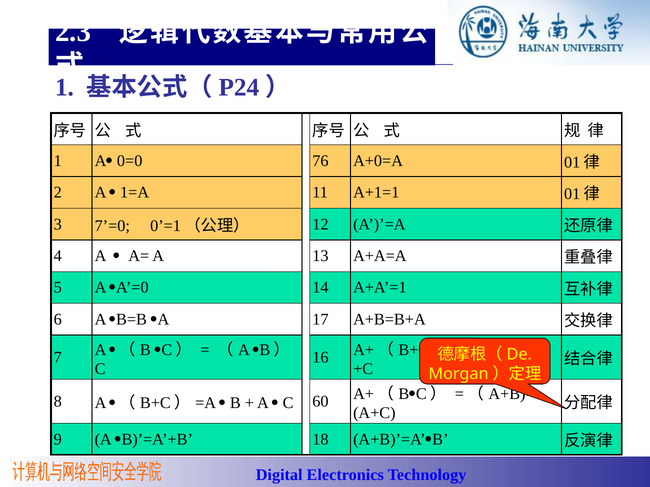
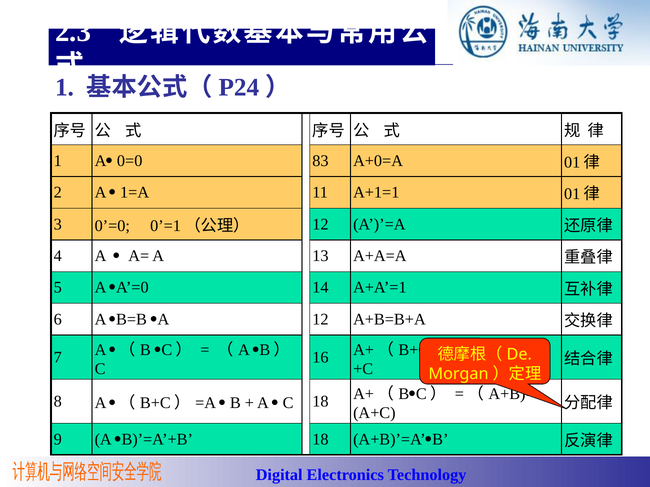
76: 76 -> 83
7’=0: 7’=0 -> 0’=0
A 17: 17 -> 12
C 60: 60 -> 18
